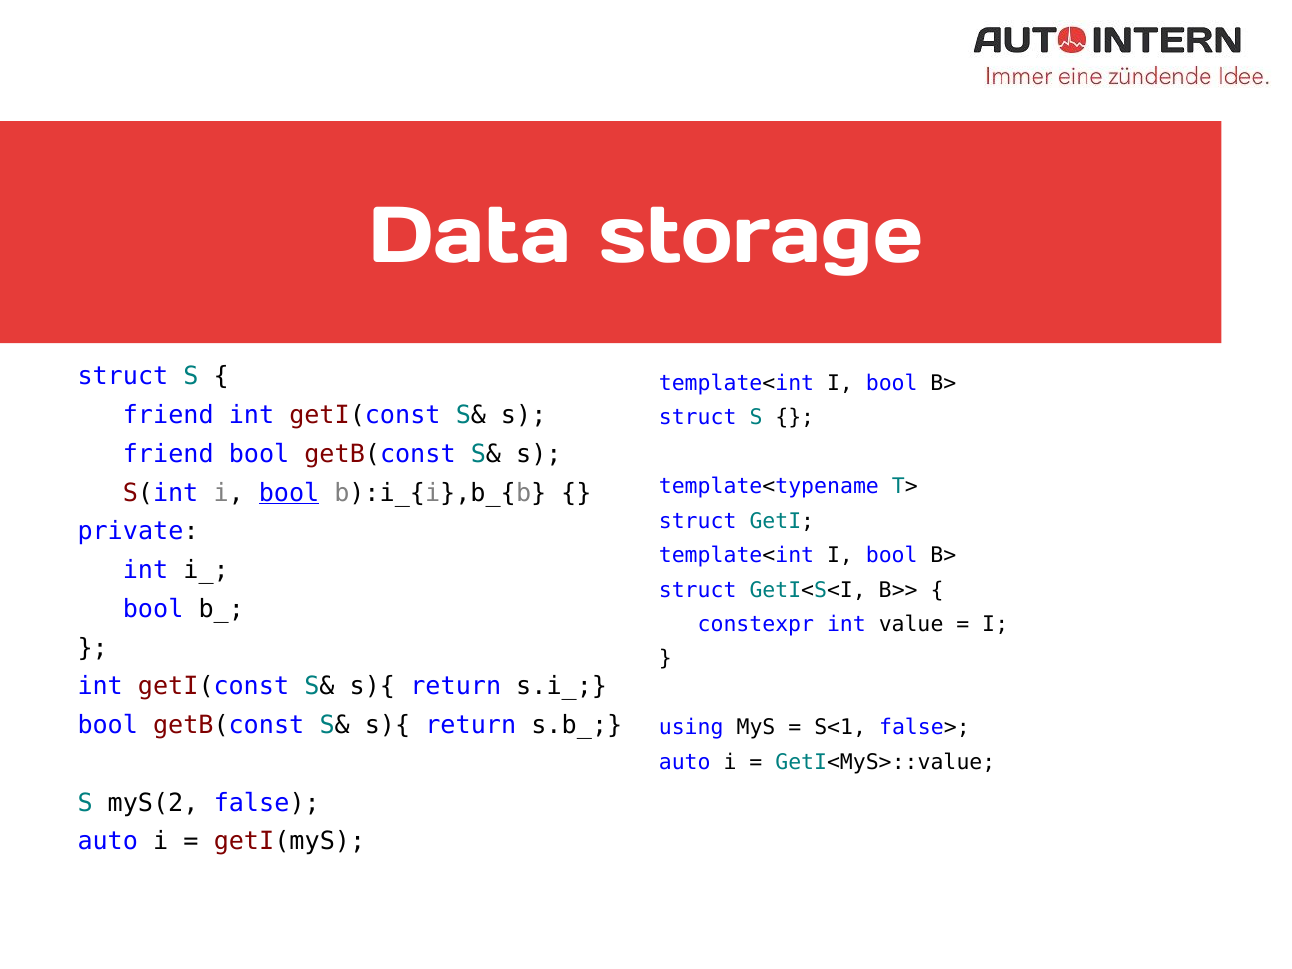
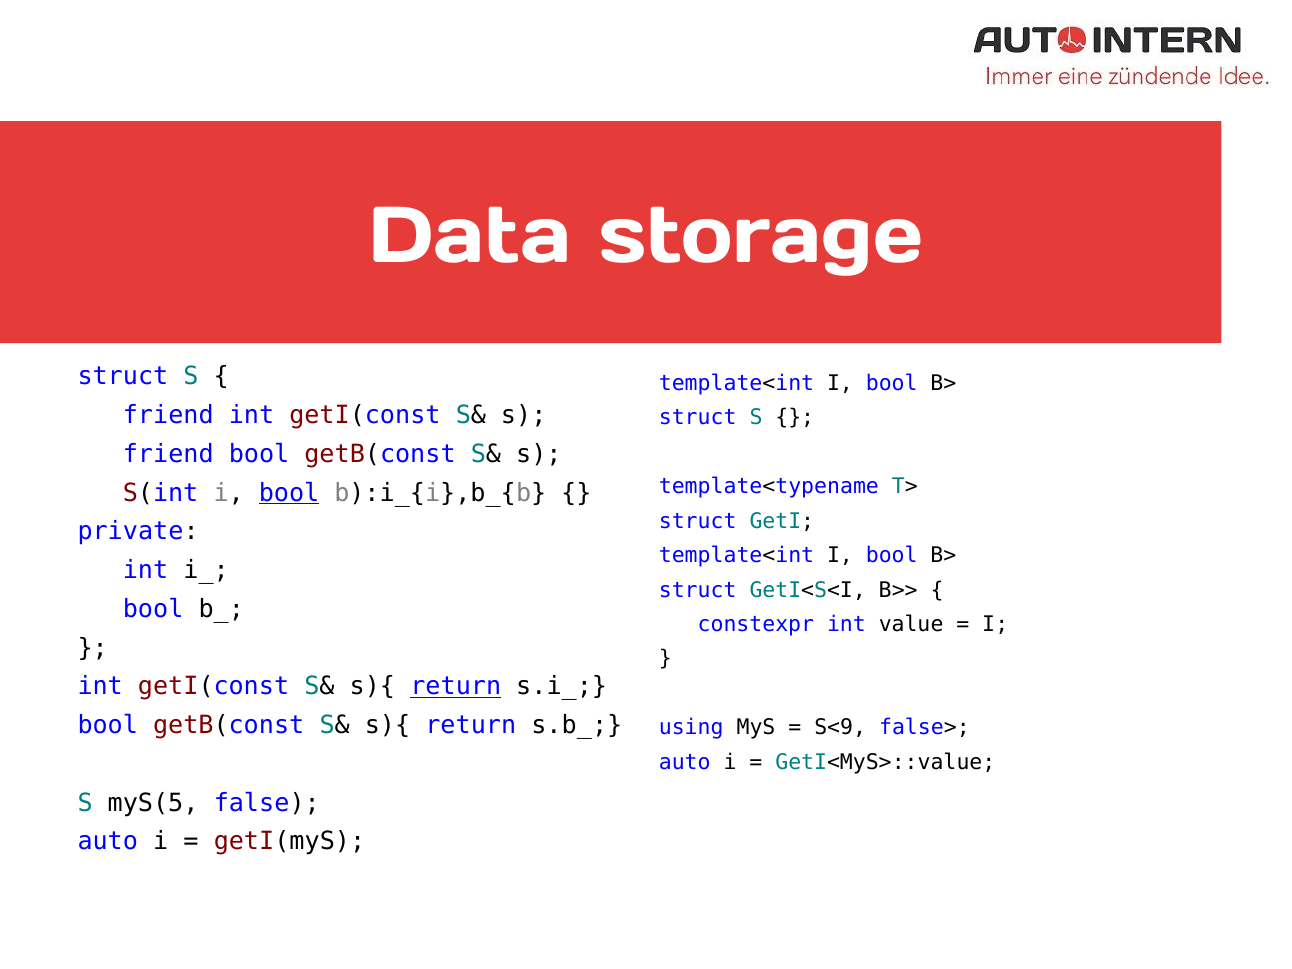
return at (456, 687) underline: none -> present
S<1: S<1 -> S<9
myS(2: myS(2 -> myS(5
